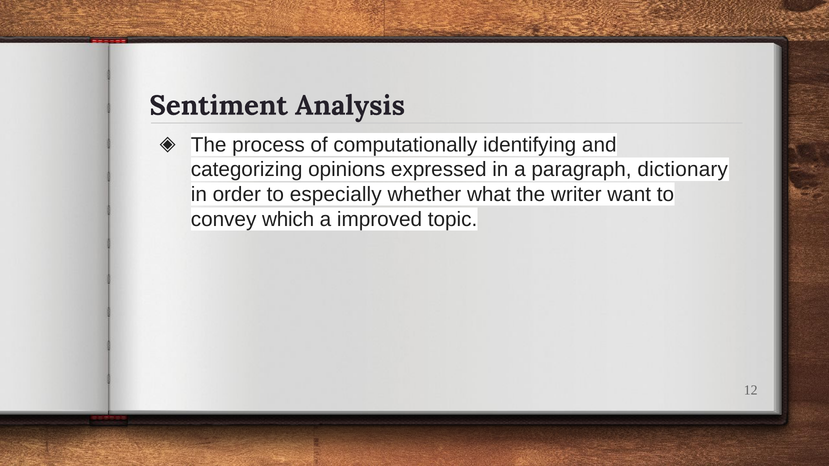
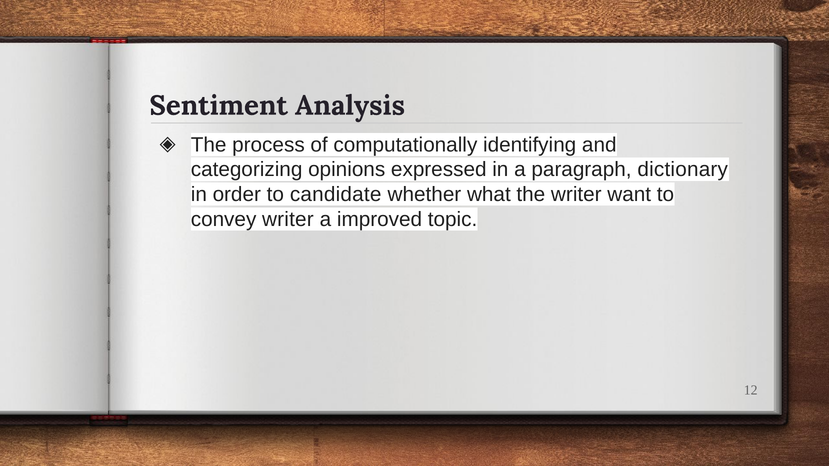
especially: especially -> candidate
convey which: which -> writer
